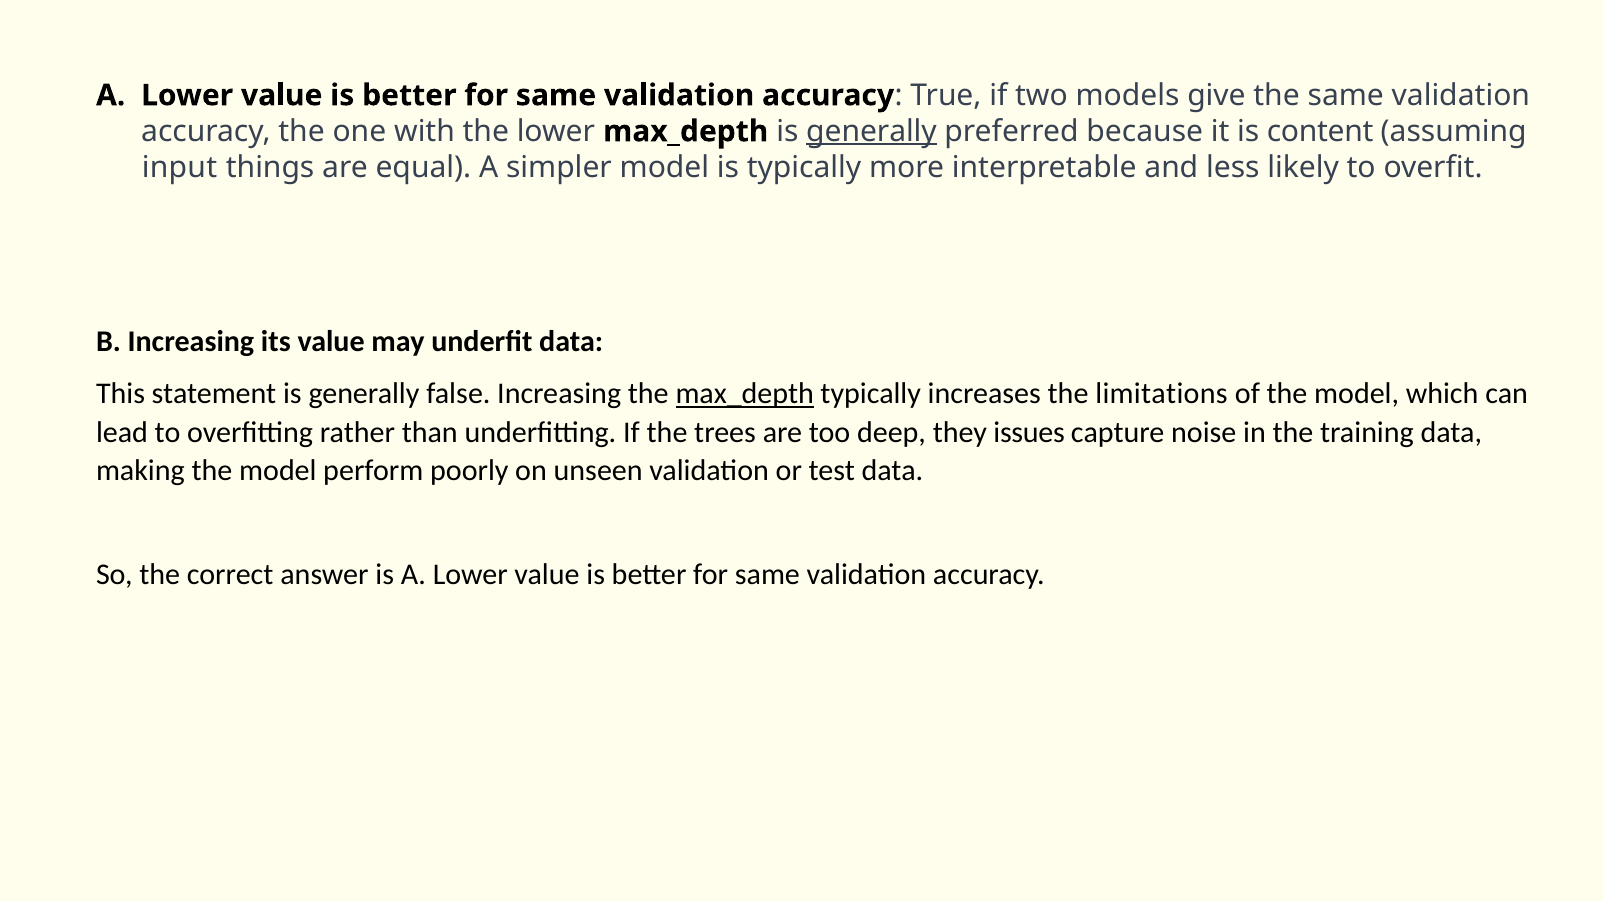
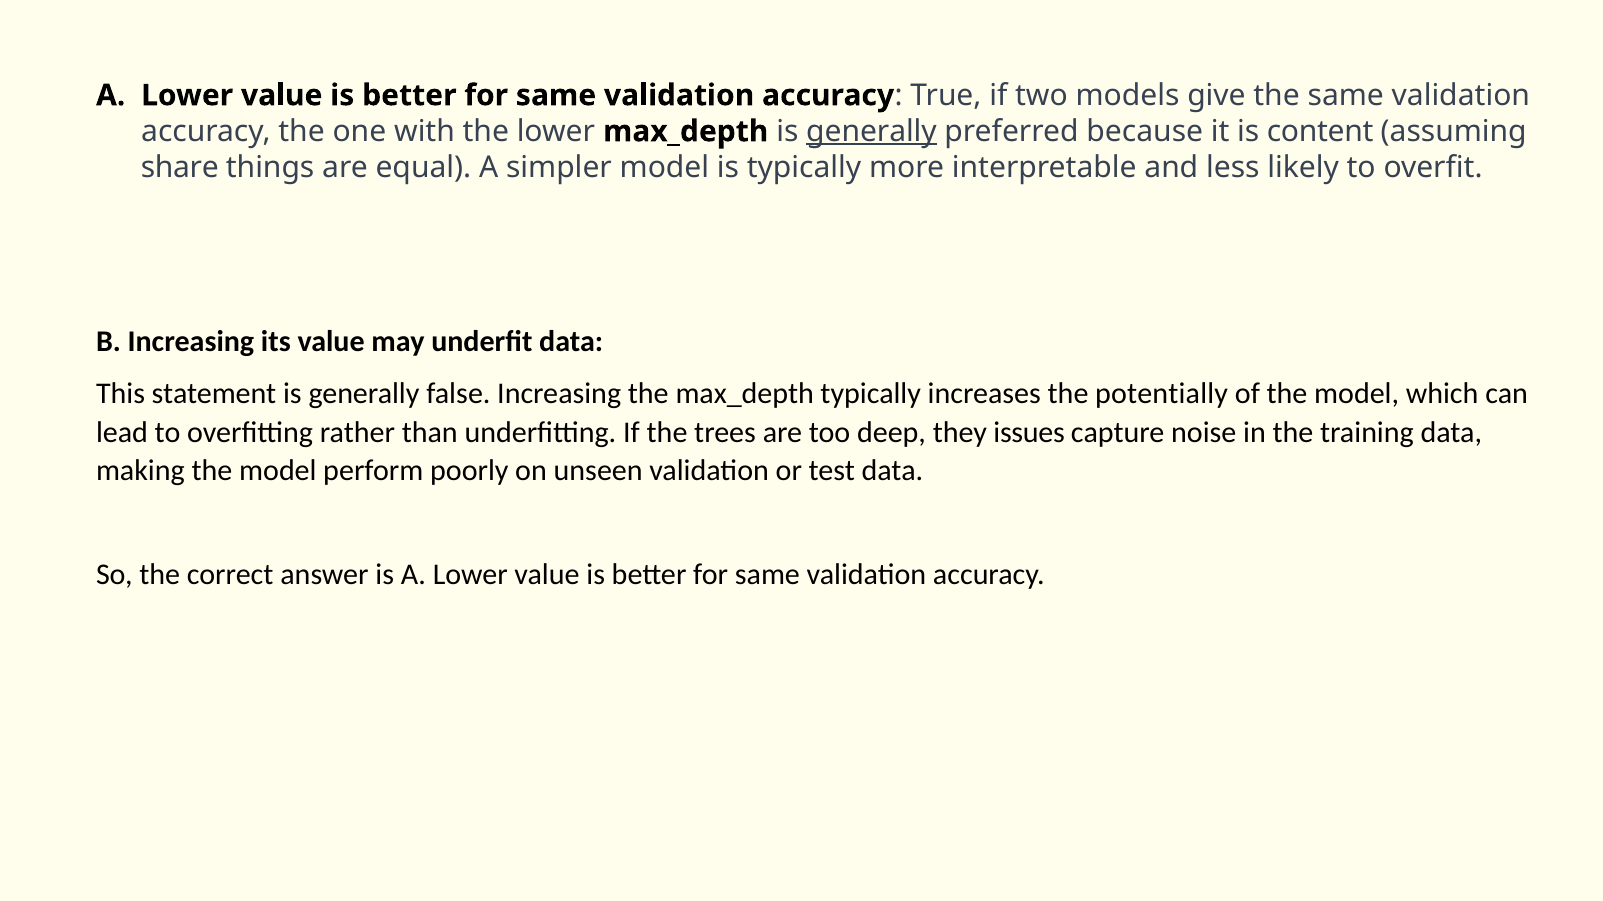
input: input -> share
max_depth at (745, 394) underline: present -> none
limitations: limitations -> potentially
